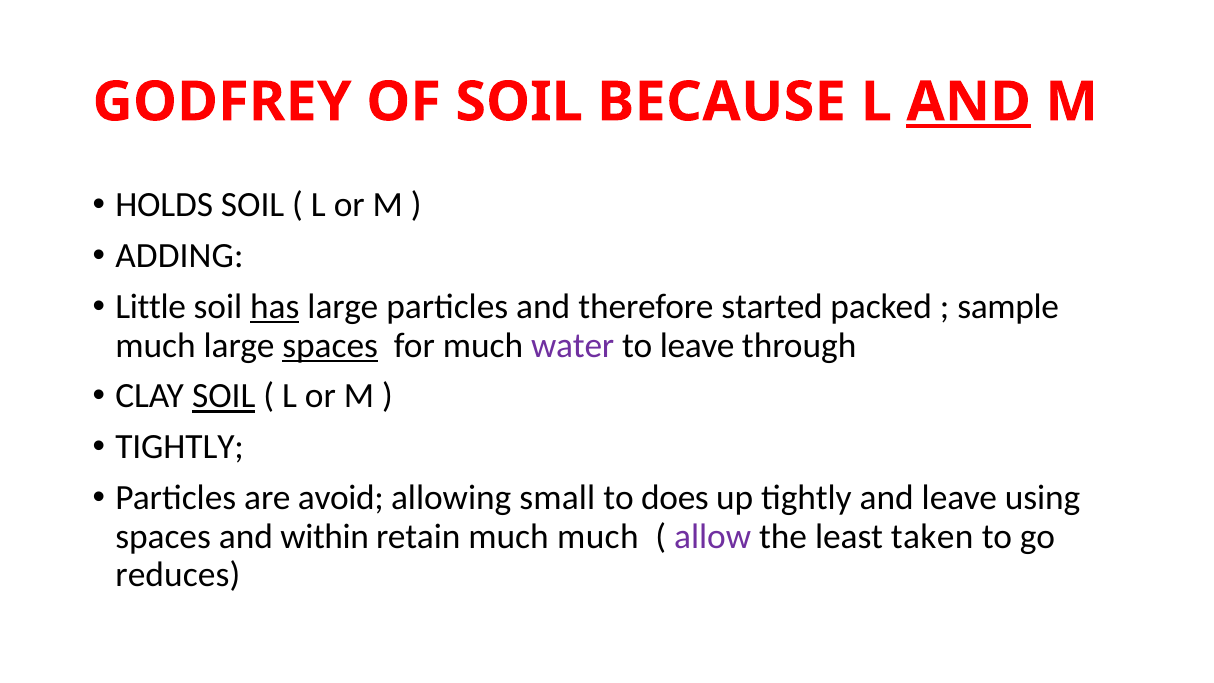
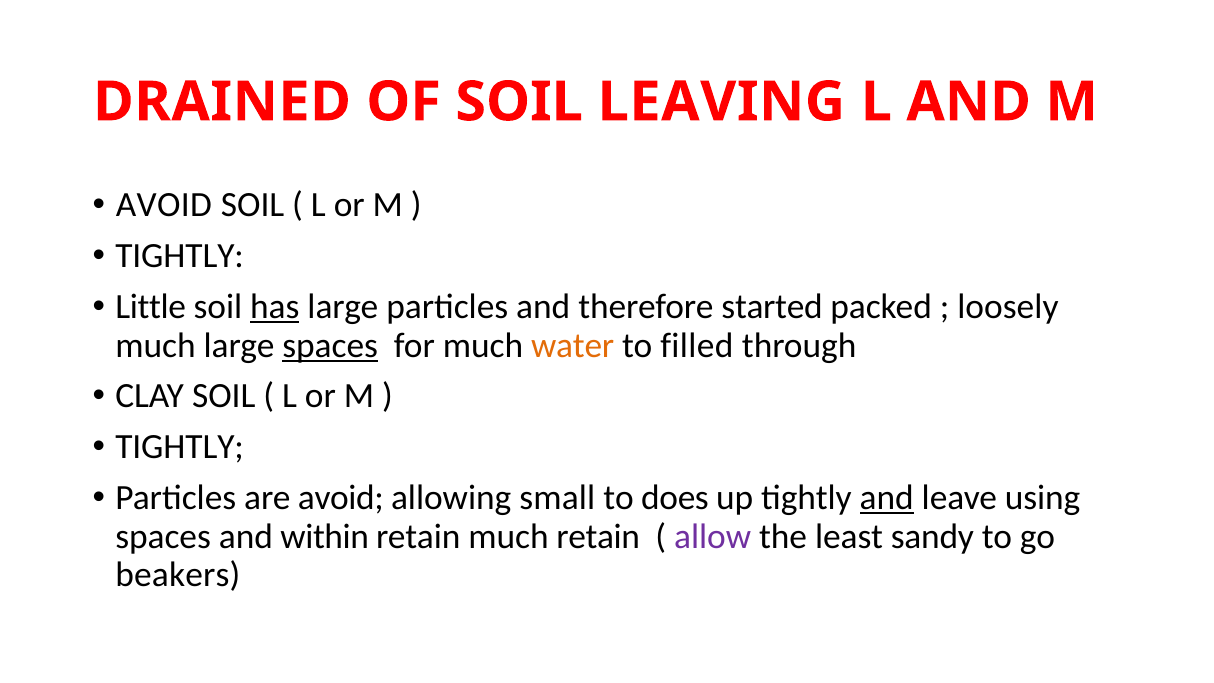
GODFREY: GODFREY -> DRAINED
BECAUSE: BECAUSE -> LEAVING
AND at (969, 102) underline: present -> none
HOLDS at (164, 205): HOLDS -> AVOID
ADDING at (179, 256): ADDING -> TIGHTLY
sample: sample -> loosely
water colour: purple -> orange
to leave: leave -> filled
SOIL at (224, 396) underline: present -> none
and at (887, 498) underline: none -> present
much much: much -> retain
taken: taken -> sandy
reduces: reduces -> beakers
